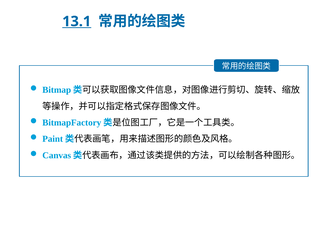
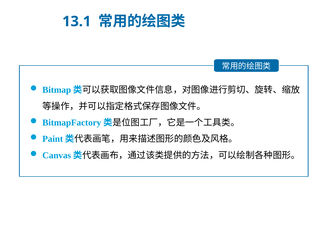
13.1 underline: present -> none
